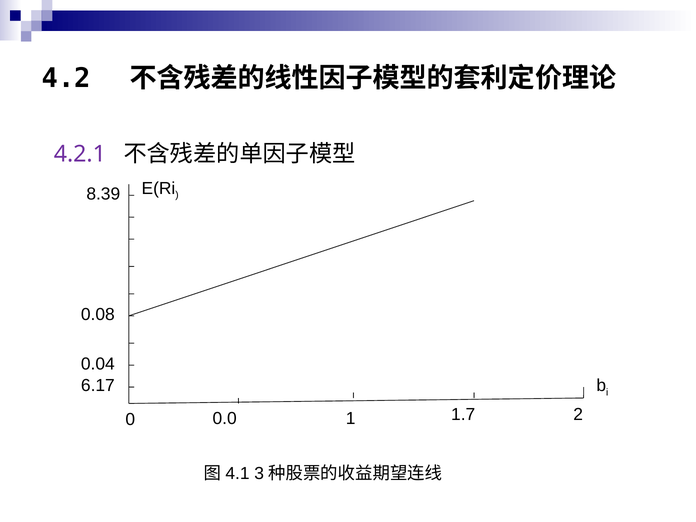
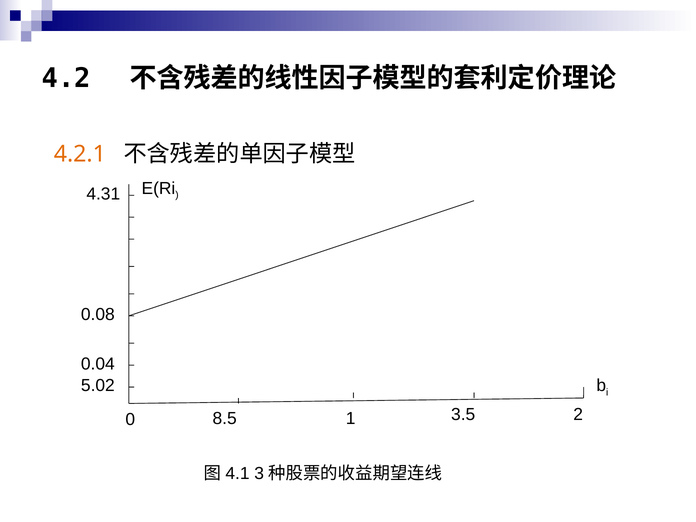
4.2.1 colour: purple -> orange
8.39: 8.39 -> 4.31
6.17: 6.17 -> 5.02
1.7: 1.7 -> 3.5
0.0: 0.0 -> 8.5
